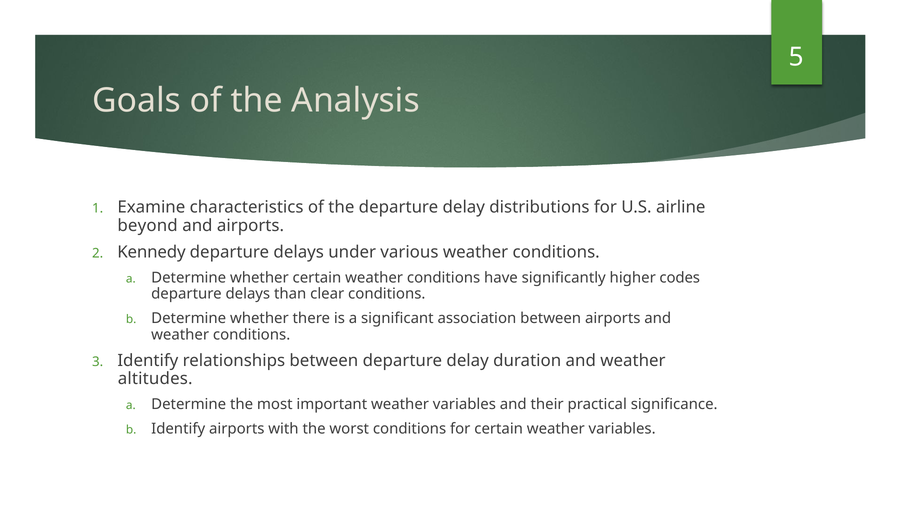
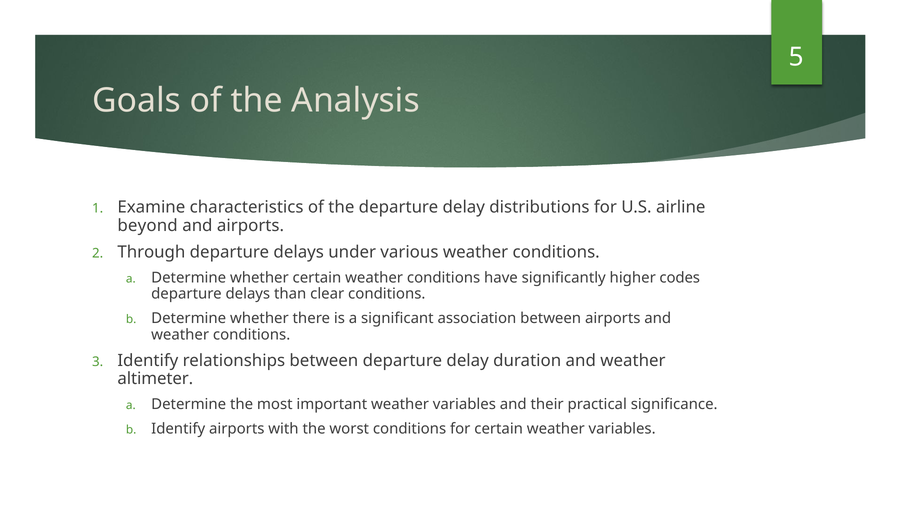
Kennedy: Kennedy -> Through
altitudes: altitudes -> altimeter
